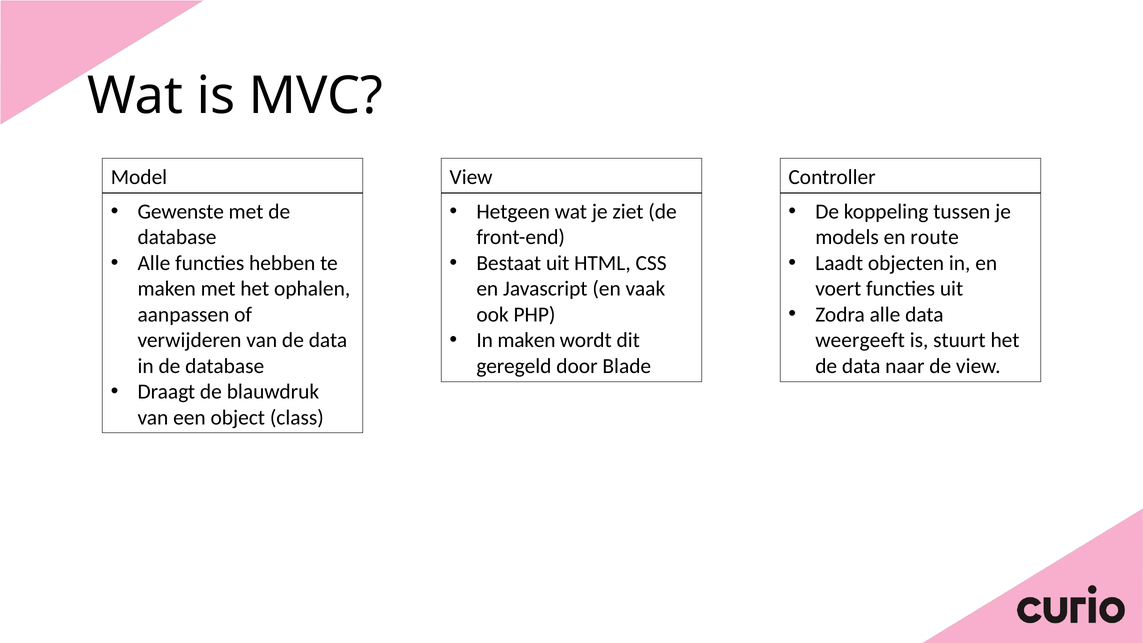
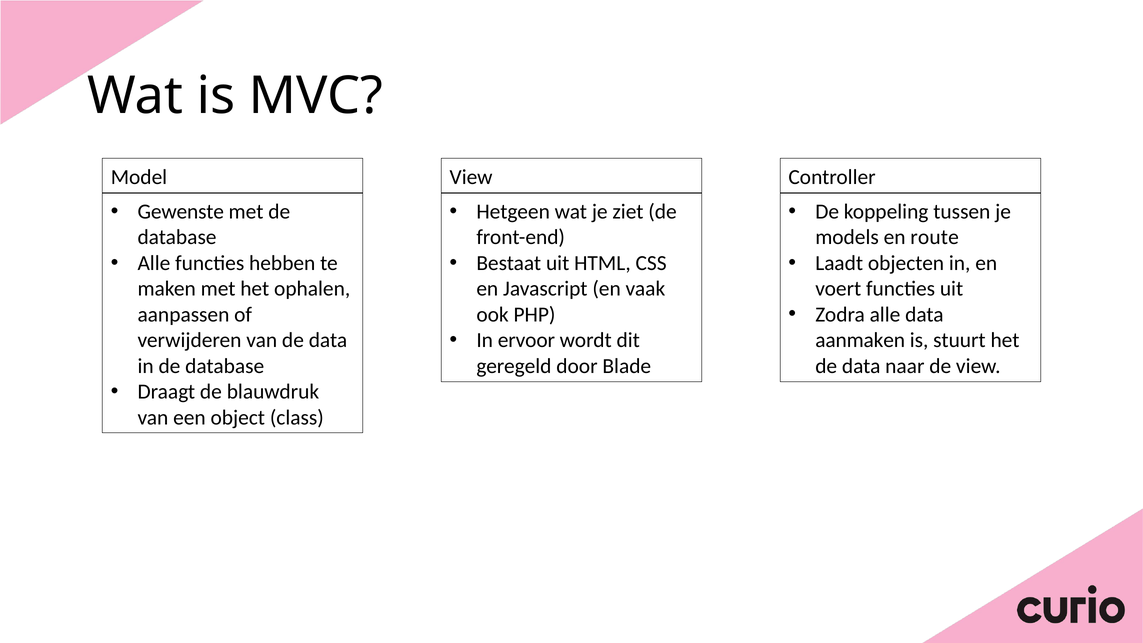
In maken: maken -> ervoor
weergeeft: weergeeft -> aanmaken
